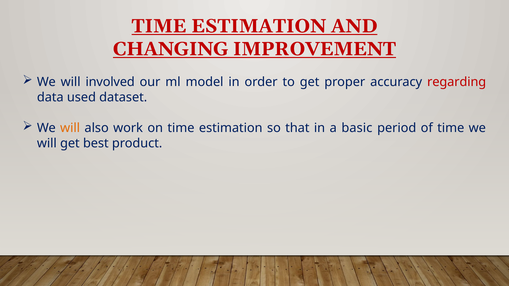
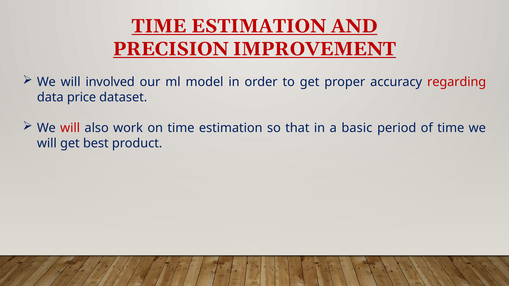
CHANGING: CHANGING -> PRECISION
used: used -> price
will at (70, 128) colour: orange -> red
